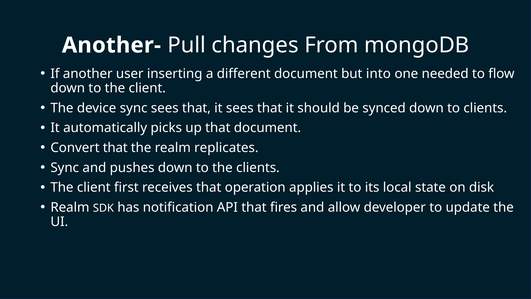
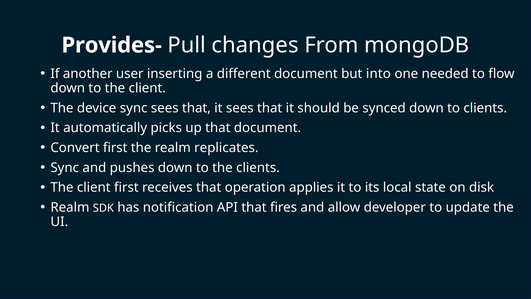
Another-: Another- -> Provides-
Convert that: that -> first
